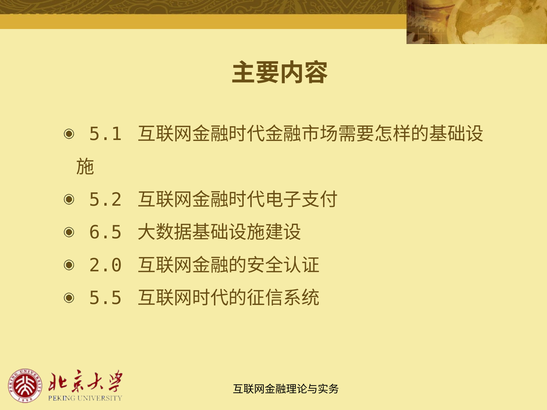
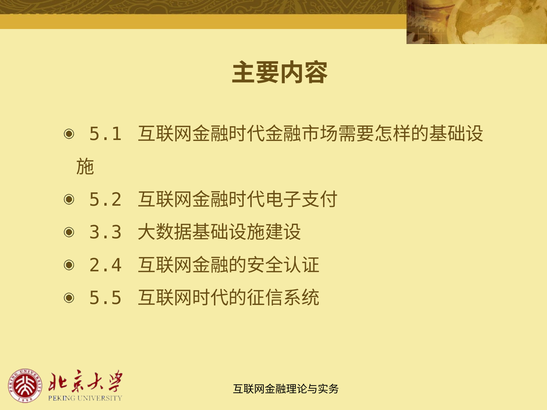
6.5: 6.5 -> 3.3
2.0: 2.0 -> 2.4
